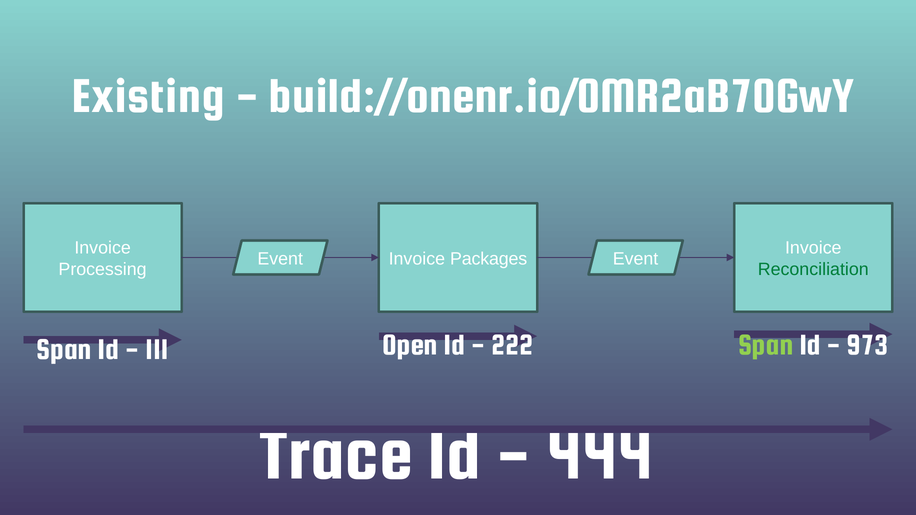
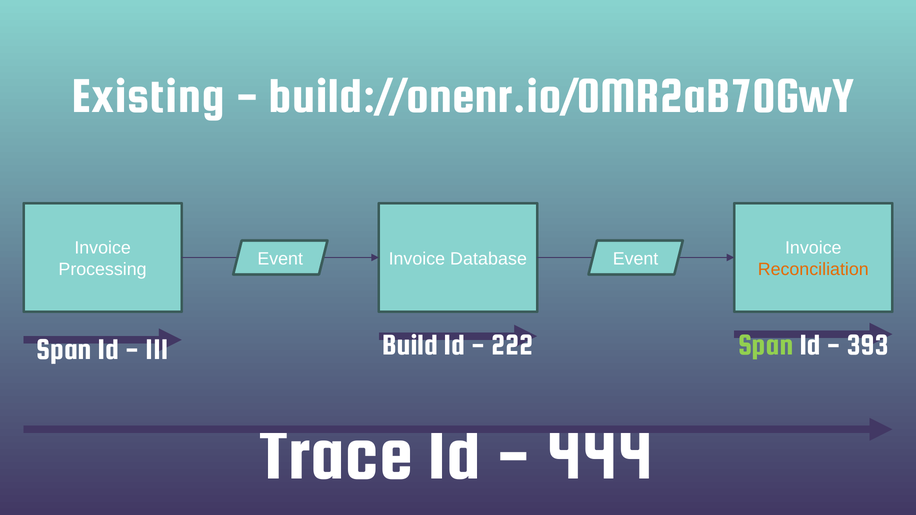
Packages: Packages -> Database
Reconciliation colour: green -> orange
Open: Open -> Build
973: 973 -> 393
